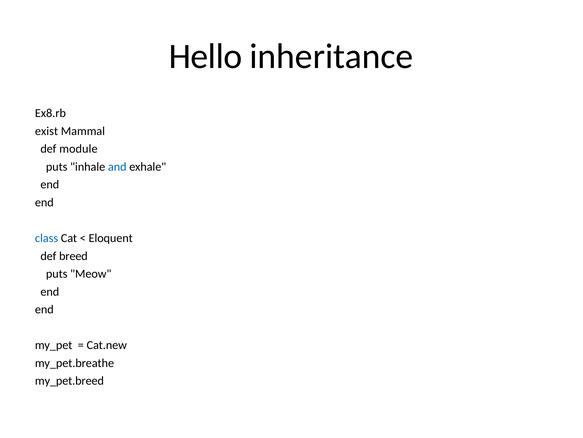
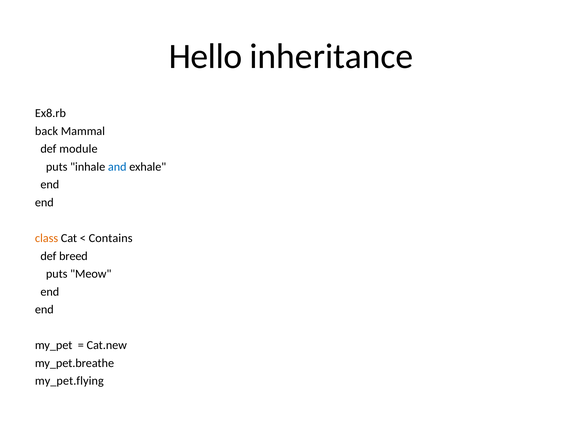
exist: exist -> back
class colour: blue -> orange
Eloquent: Eloquent -> Contains
my_pet.breed: my_pet.breed -> my_pet.flying
